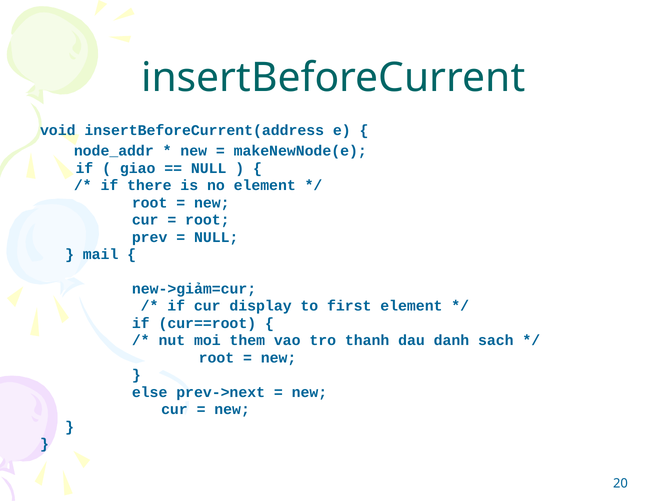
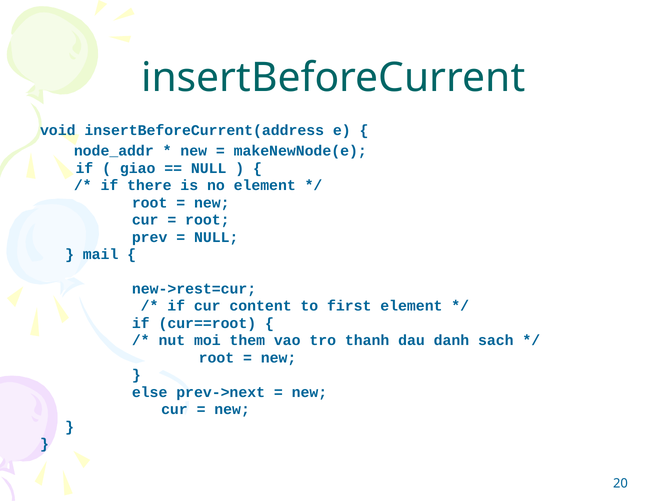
new->giảm=cur: new->giảm=cur -> new->rest=cur
display: display -> content
